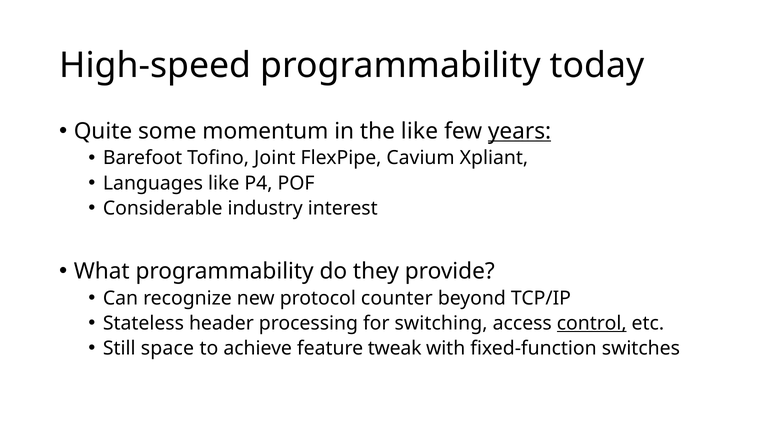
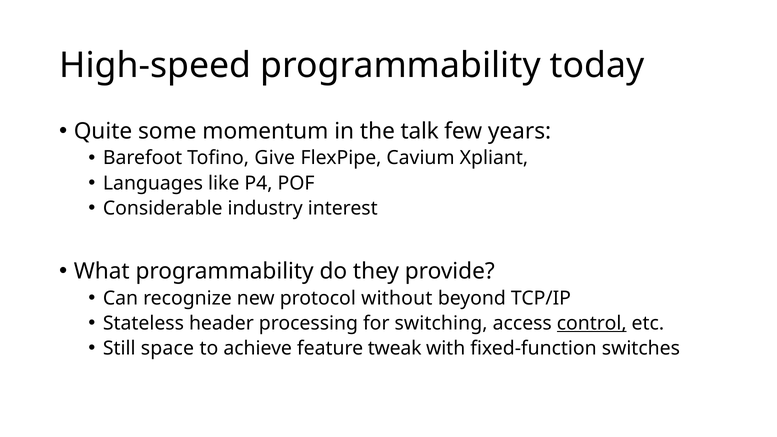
the like: like -> talk
years underline: present -> none
Joint: Joint -> Give
counter: counter -> without
